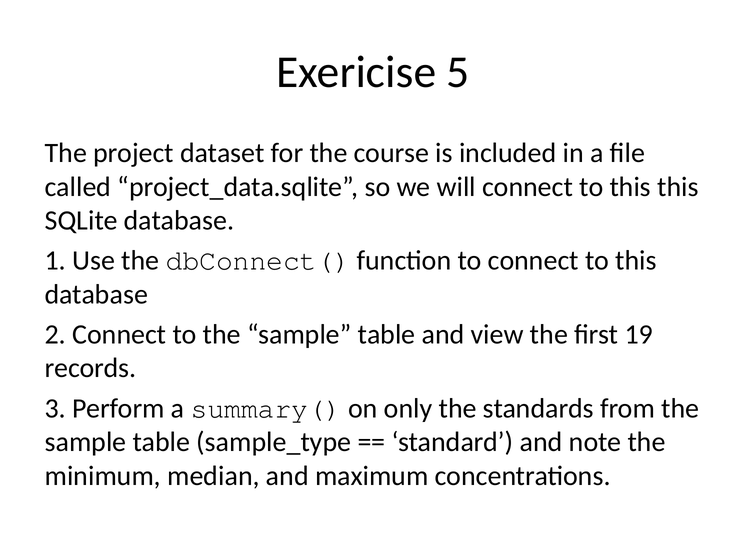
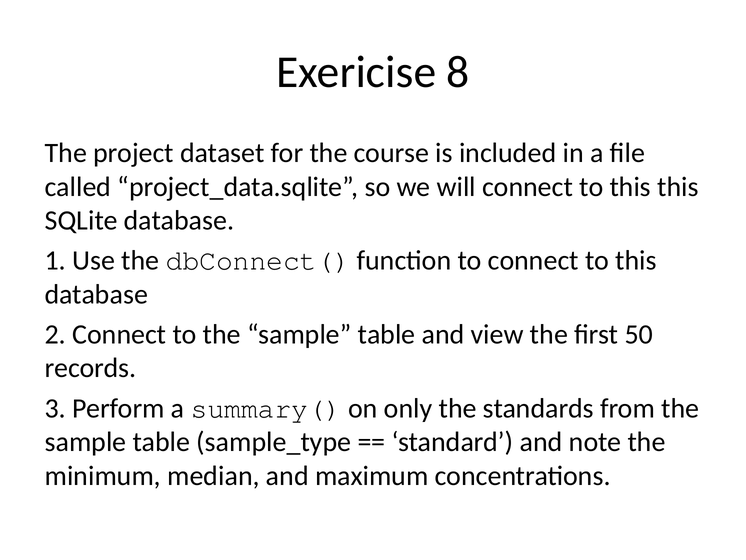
5: 5 -> 8
19: 19 -> 50
